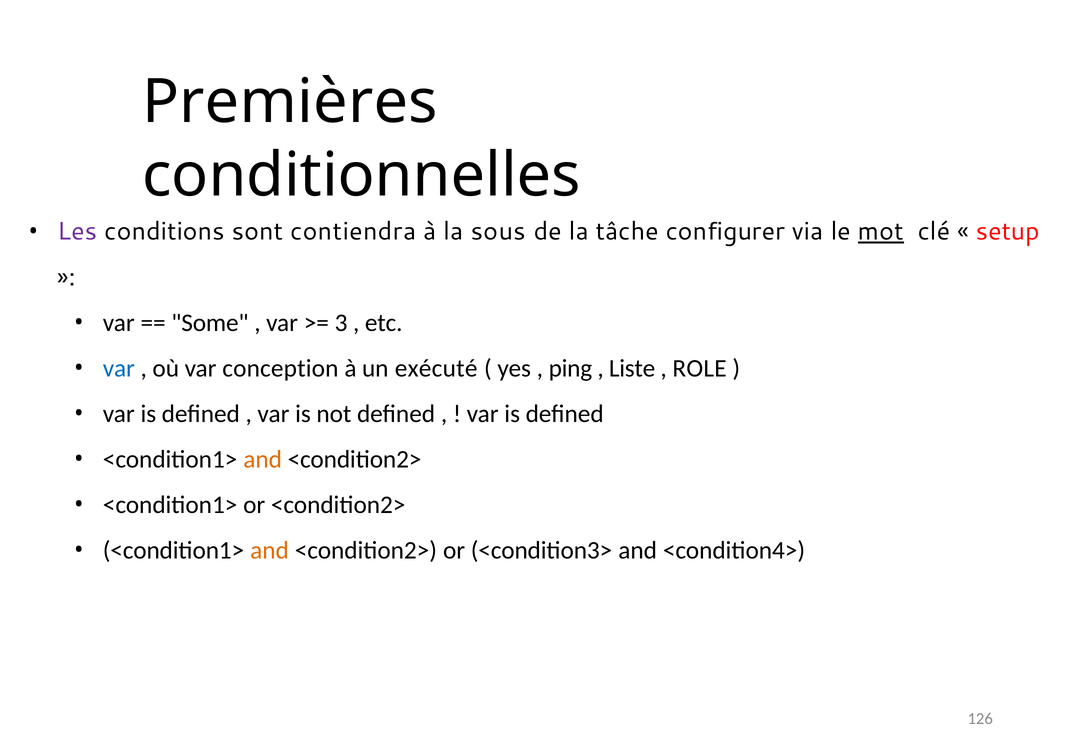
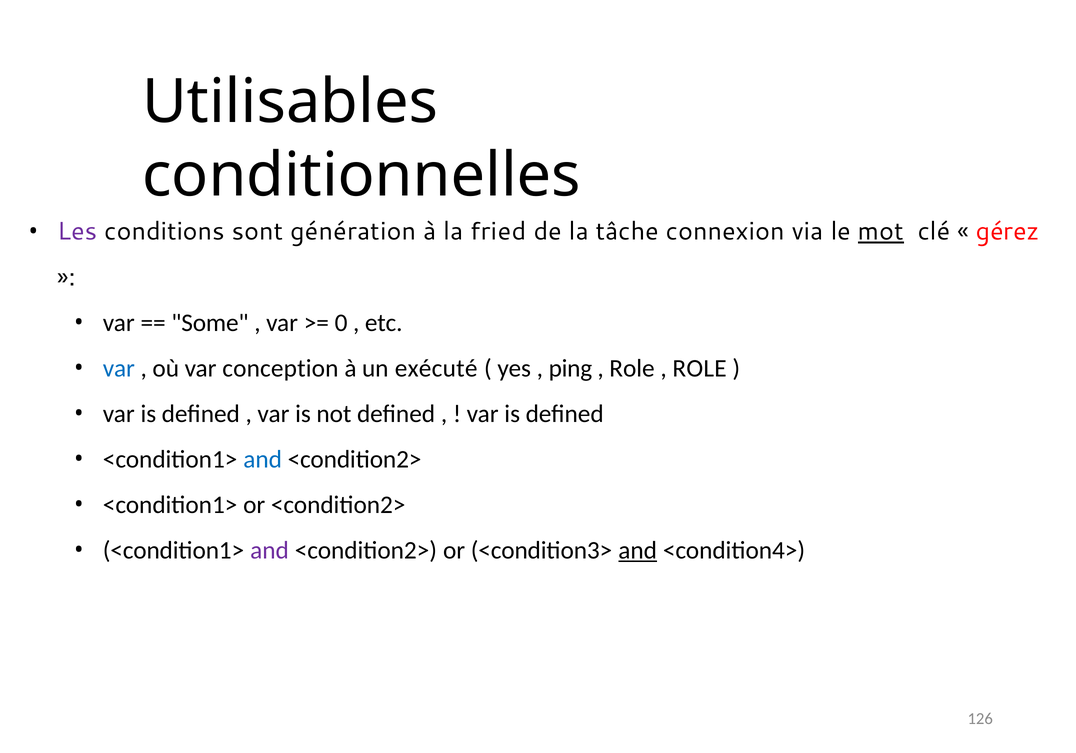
Premières: Premières -> Utilisables
contiendra: contiendra -> génération
sous: sous -> fried
configurer: configurer -> connexion
setup: setup -> gérez
3: 3 -> 0
Liste at (632, 368): Liste -> Role
and at (263, 459) colour: orange -> blue
and at (270, 550) colour: orange -> purple
and at (638, 550) underline: none -> present
